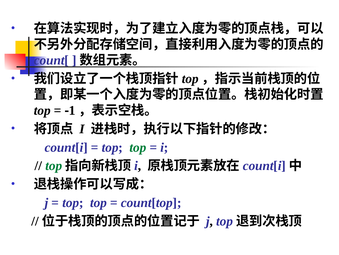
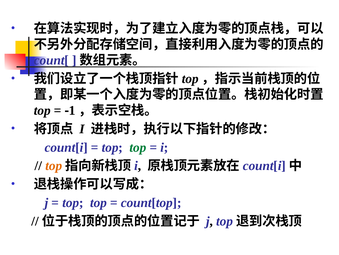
top at (54, 165) colour: green -> orange
